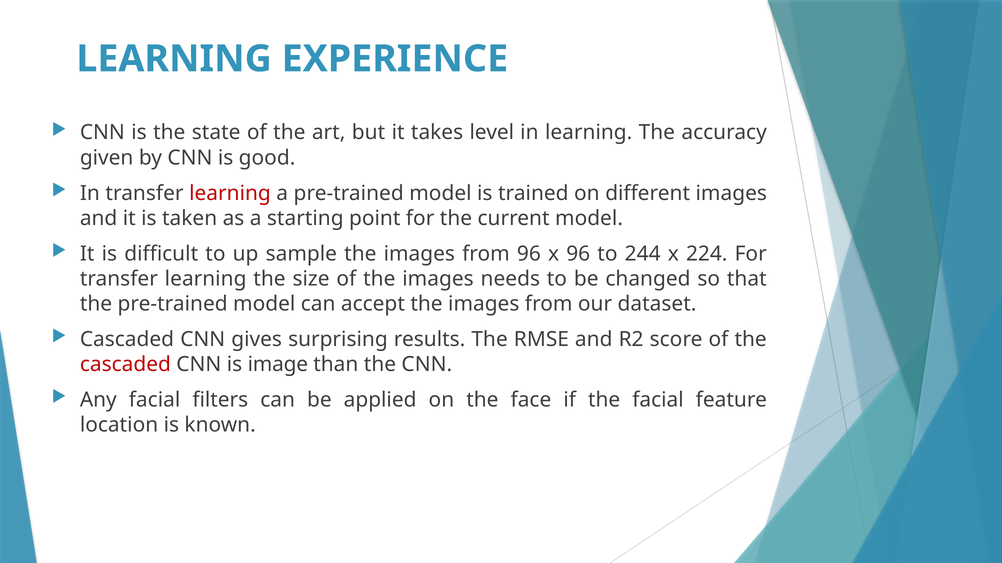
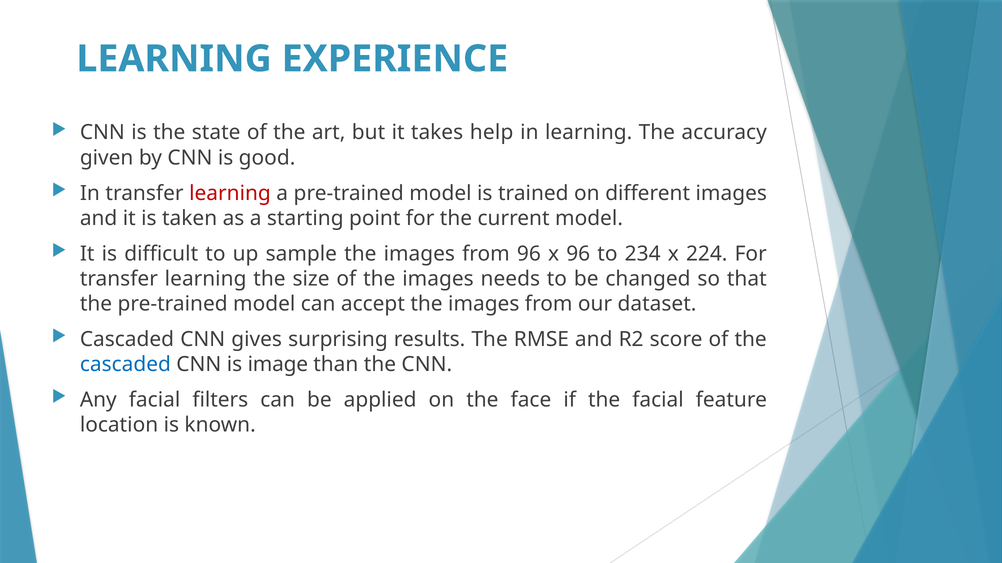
level: level -> help
244: 244 -> 234
cascaded at (125, 365) colour: red -> blue
